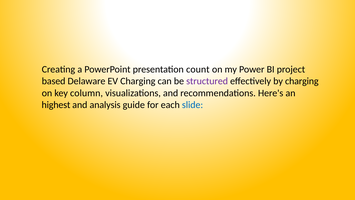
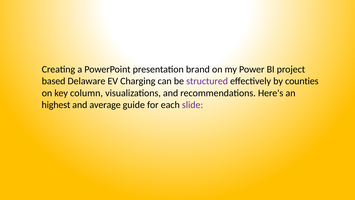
count: count -> brand
by charging: charging -> counties
analysis: analysis -> average
slide colour: blue -> purple
